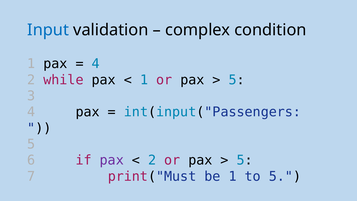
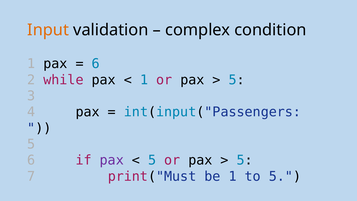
Input colour: blue -> orange
4 at (96, 64): 4 -> 6
2 at (152, 160): 2 -> 5
